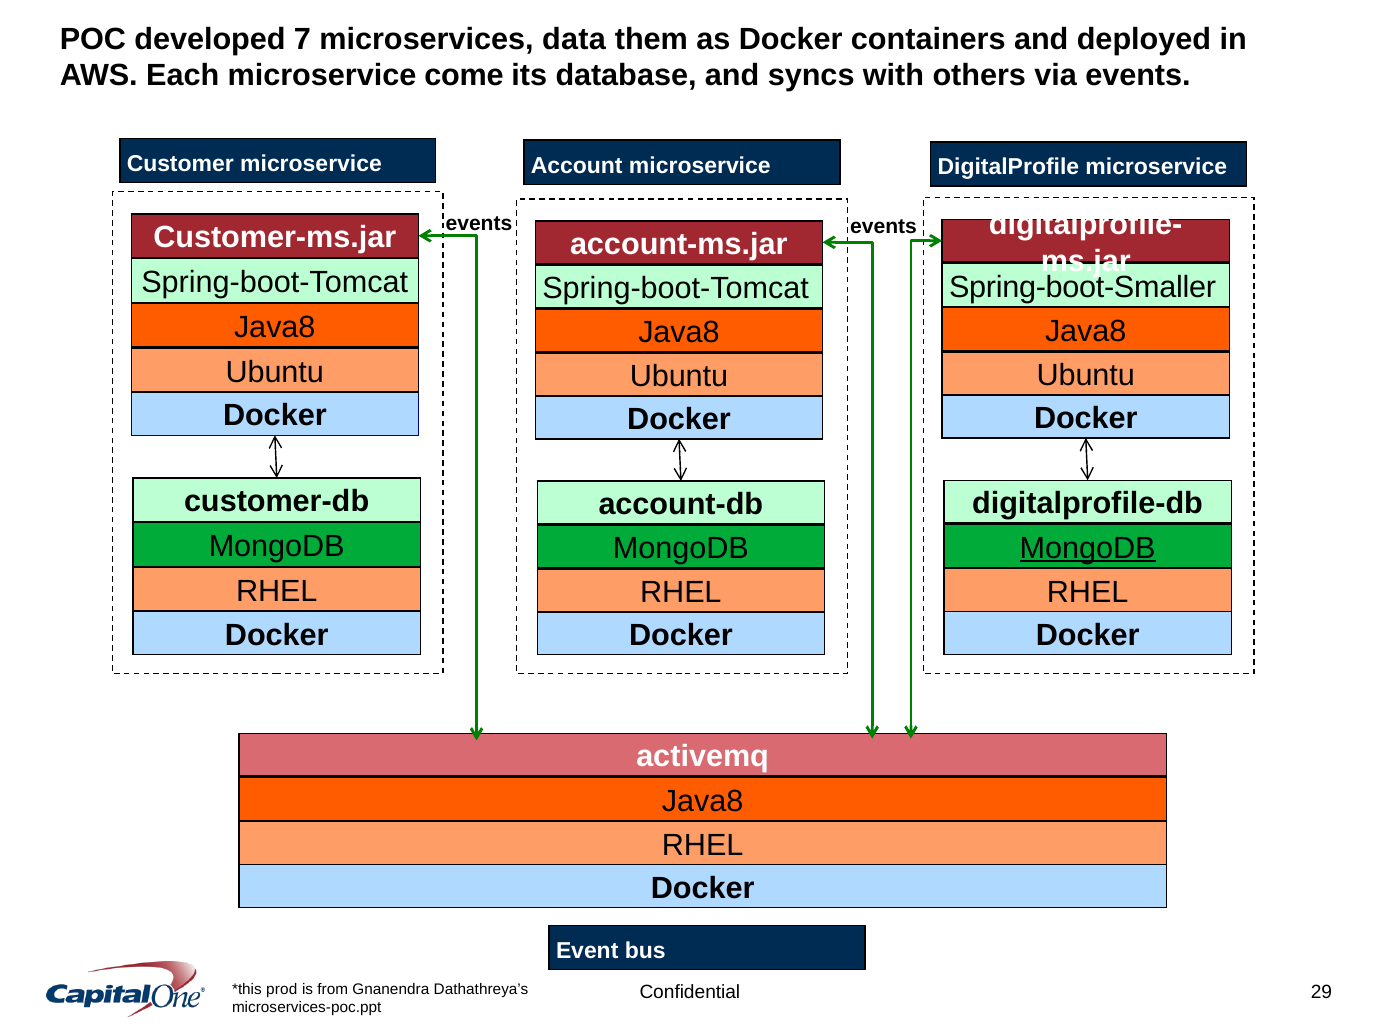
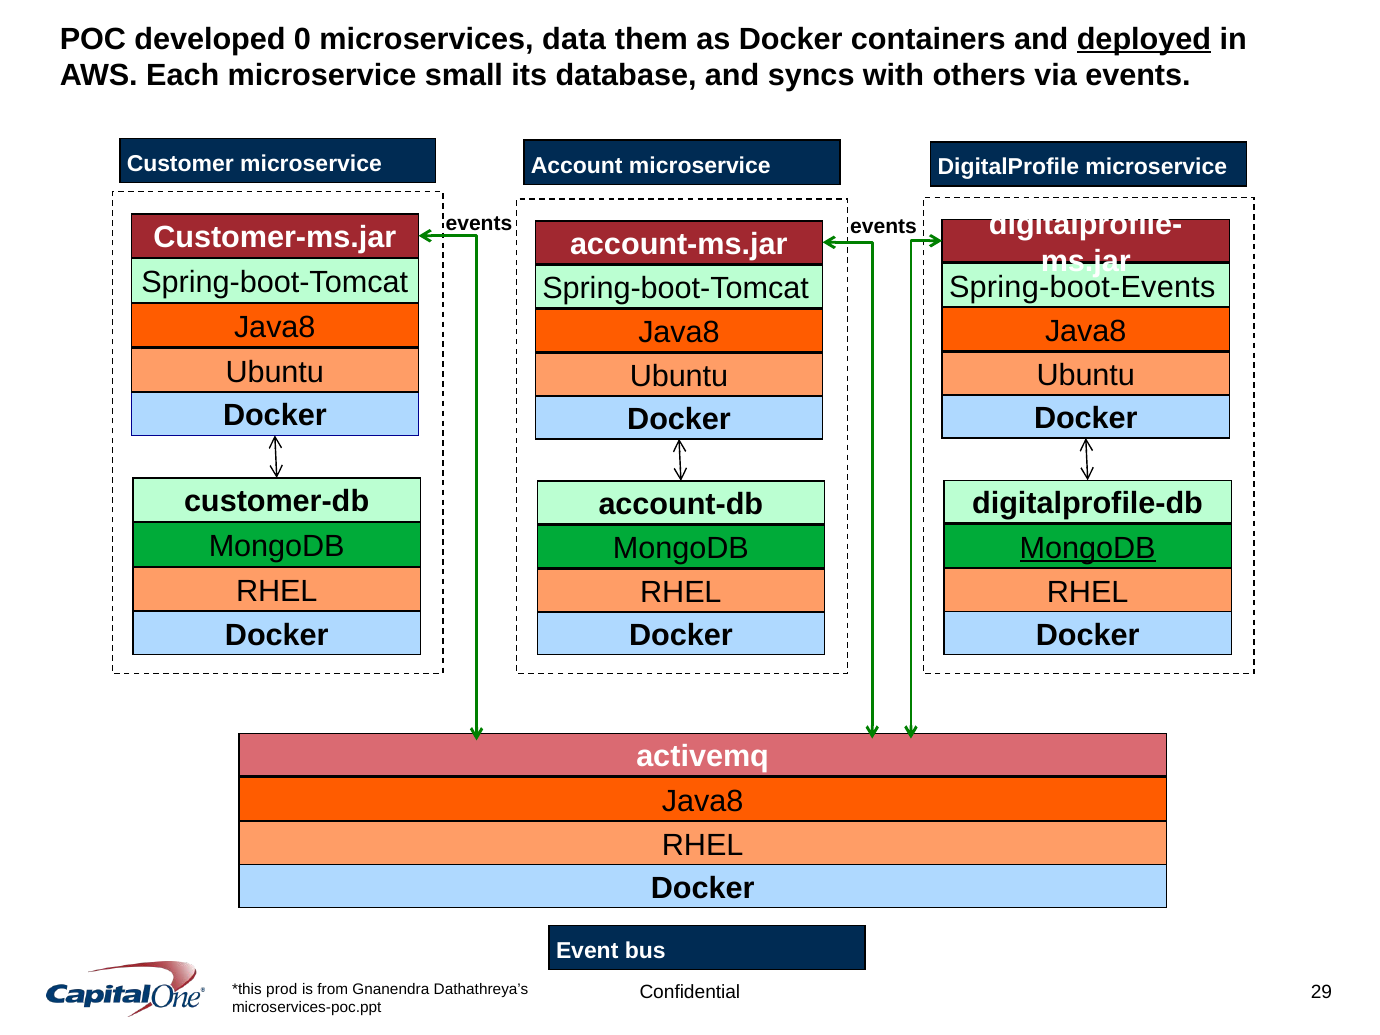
7: 7 -> 0
deployed underline: none -> present
come: come -> small
Spring-boot-Smaller: Spring-boot-Smaller -> Spring-boot-Events
